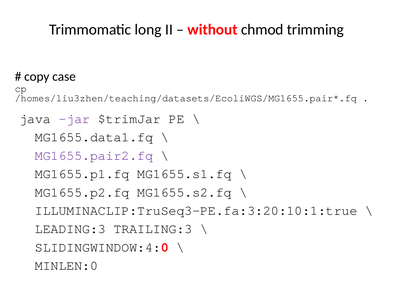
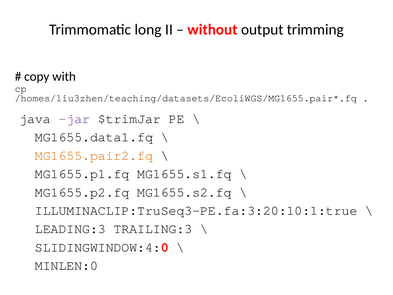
chmod: chmod -> output
case: case -> with
MG1655.pair2.fq colour: purple -> orange
